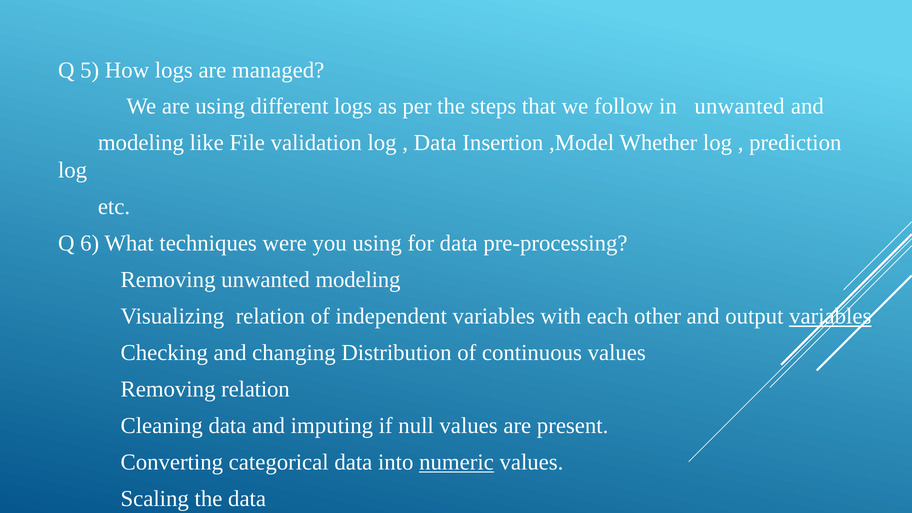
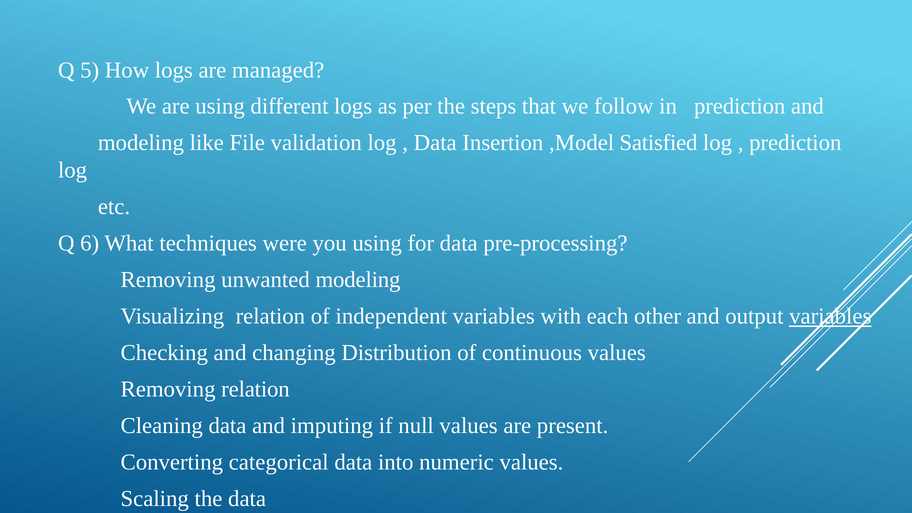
in unwanted: unwanted -> prediction
Whether: Whether -> Satisfied
numeric underline: present -> none
